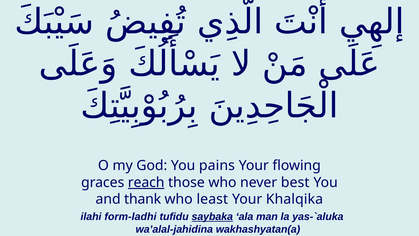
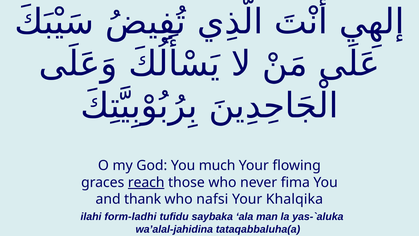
pains: pains -> much
best: best -> fima
least: least -> nafsi
saybaka underline: present -> none
wakhashyatan(a: wakhashyatan(a -> tataqabbaluha(a
